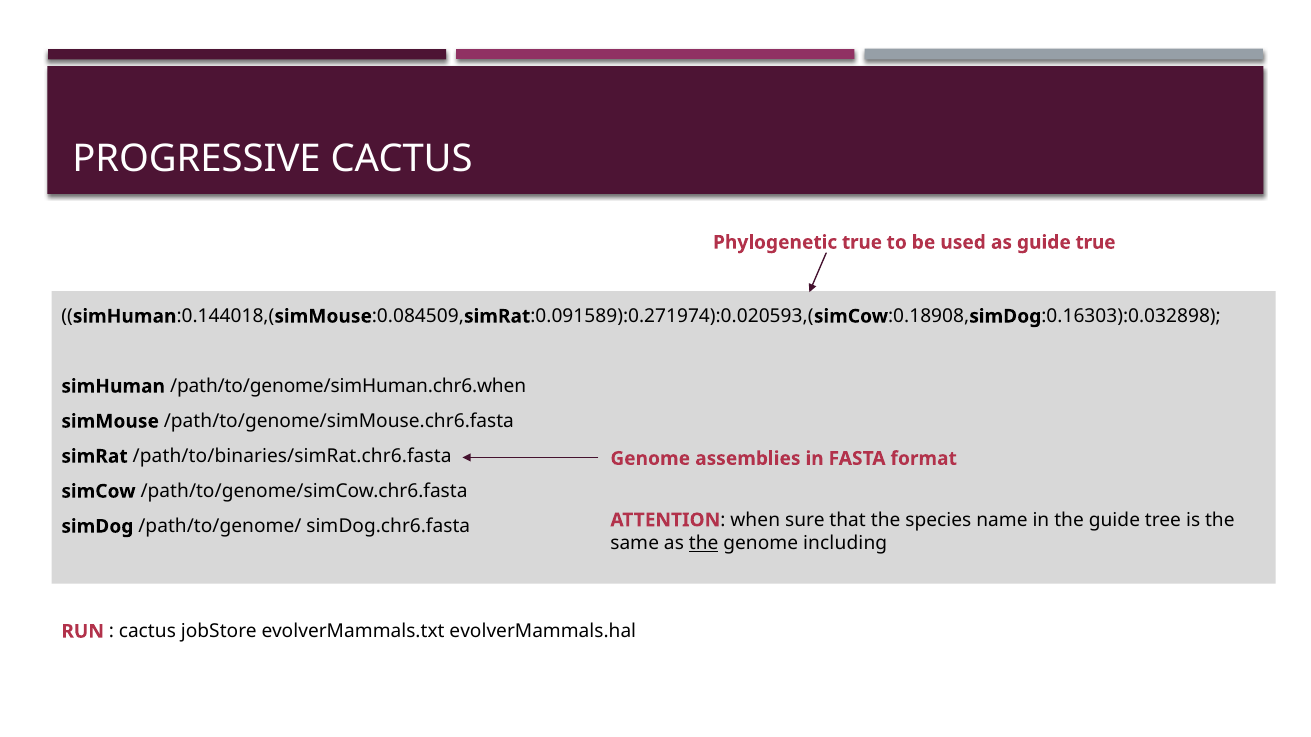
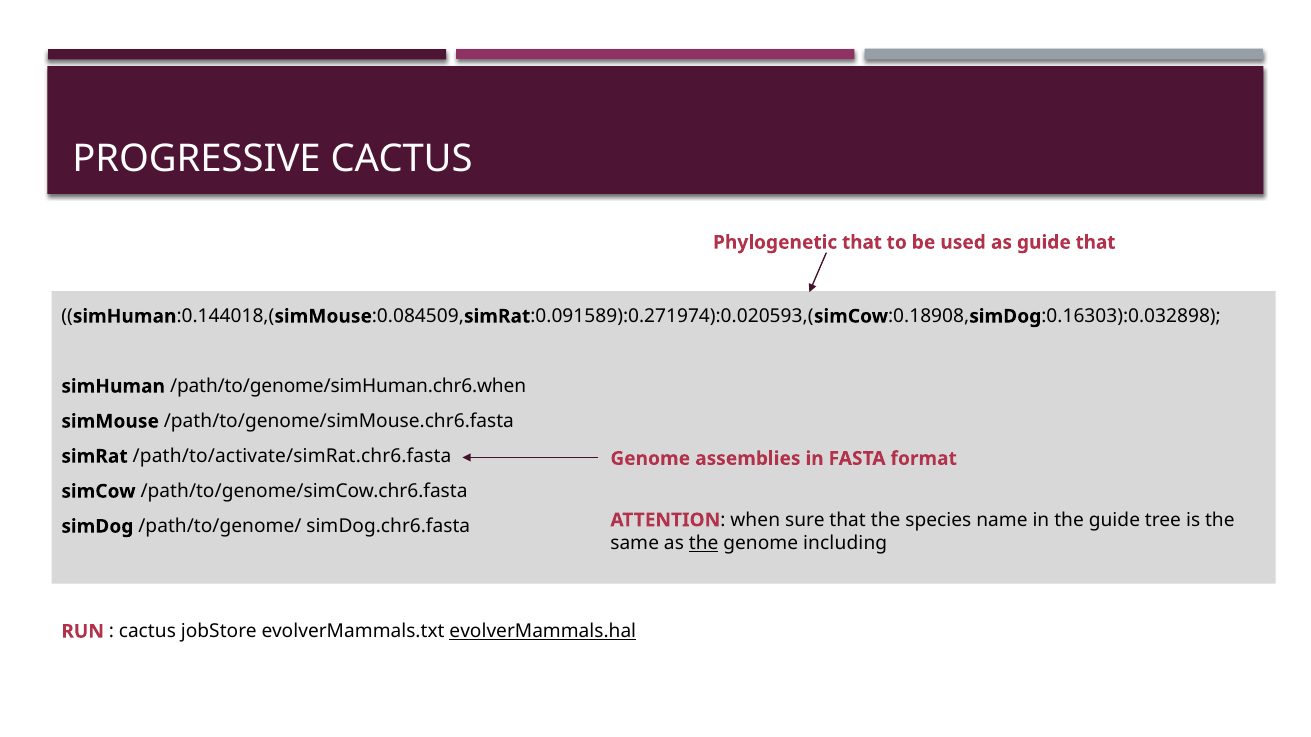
Phylogenetic true: true -> that
guide true: true -> that
/path/to/binaries/simRat.chr6.fasta: /path/to/binaries/simRat.chr6.fasta -> /path/to/activate/simRat.chr6.fasta
evolverMammals.hal underline: none -> present
